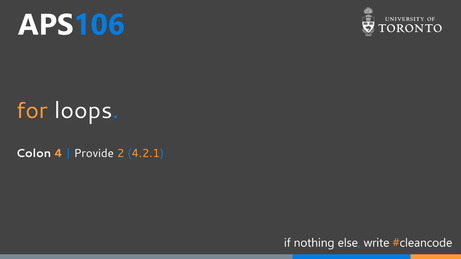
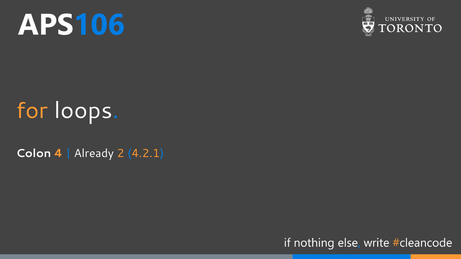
Provide: Provide -> Already
